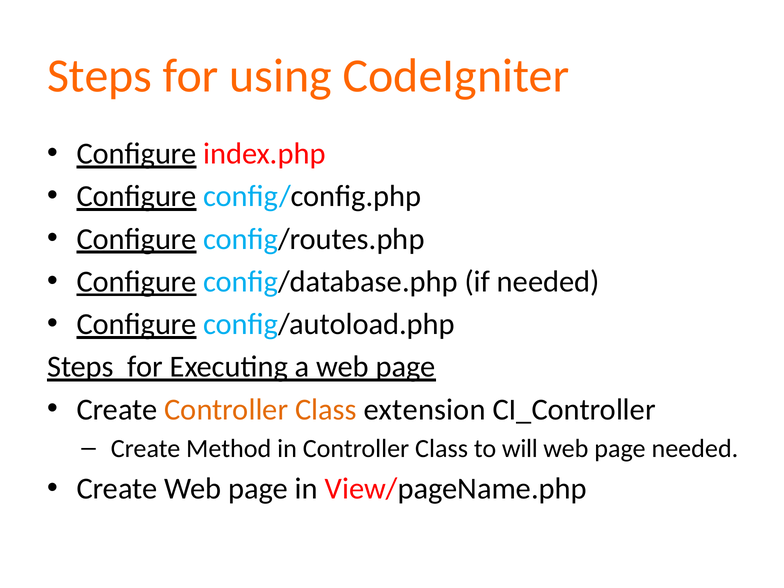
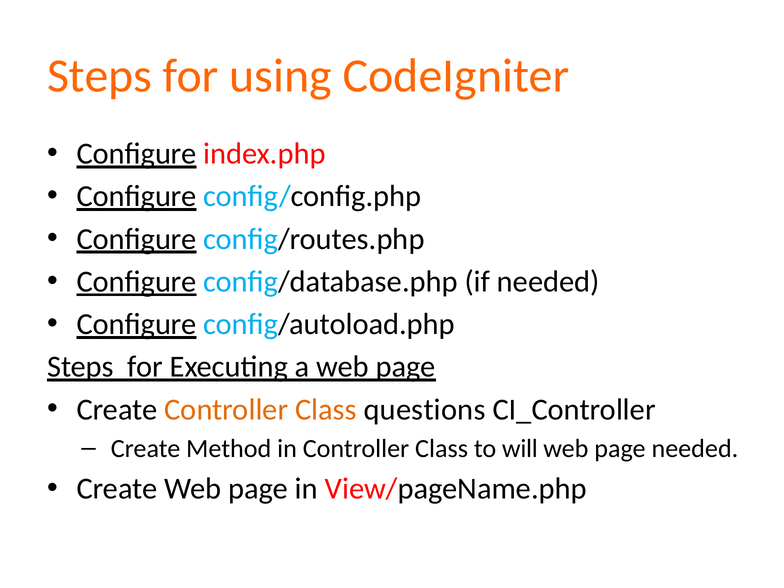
extension: extension -> questions
